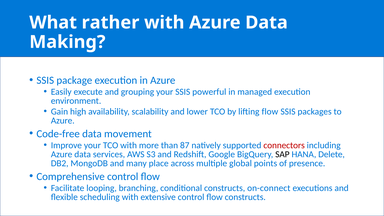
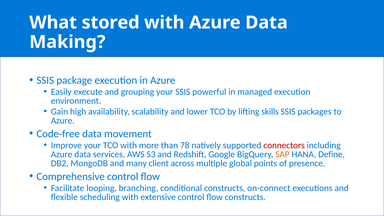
rather: rather -> stored
lifting flow: flow -> skills
87: 87 -> 78
SAP colour: black -> orange
Delete: Delete -> Define
place: place -> client
